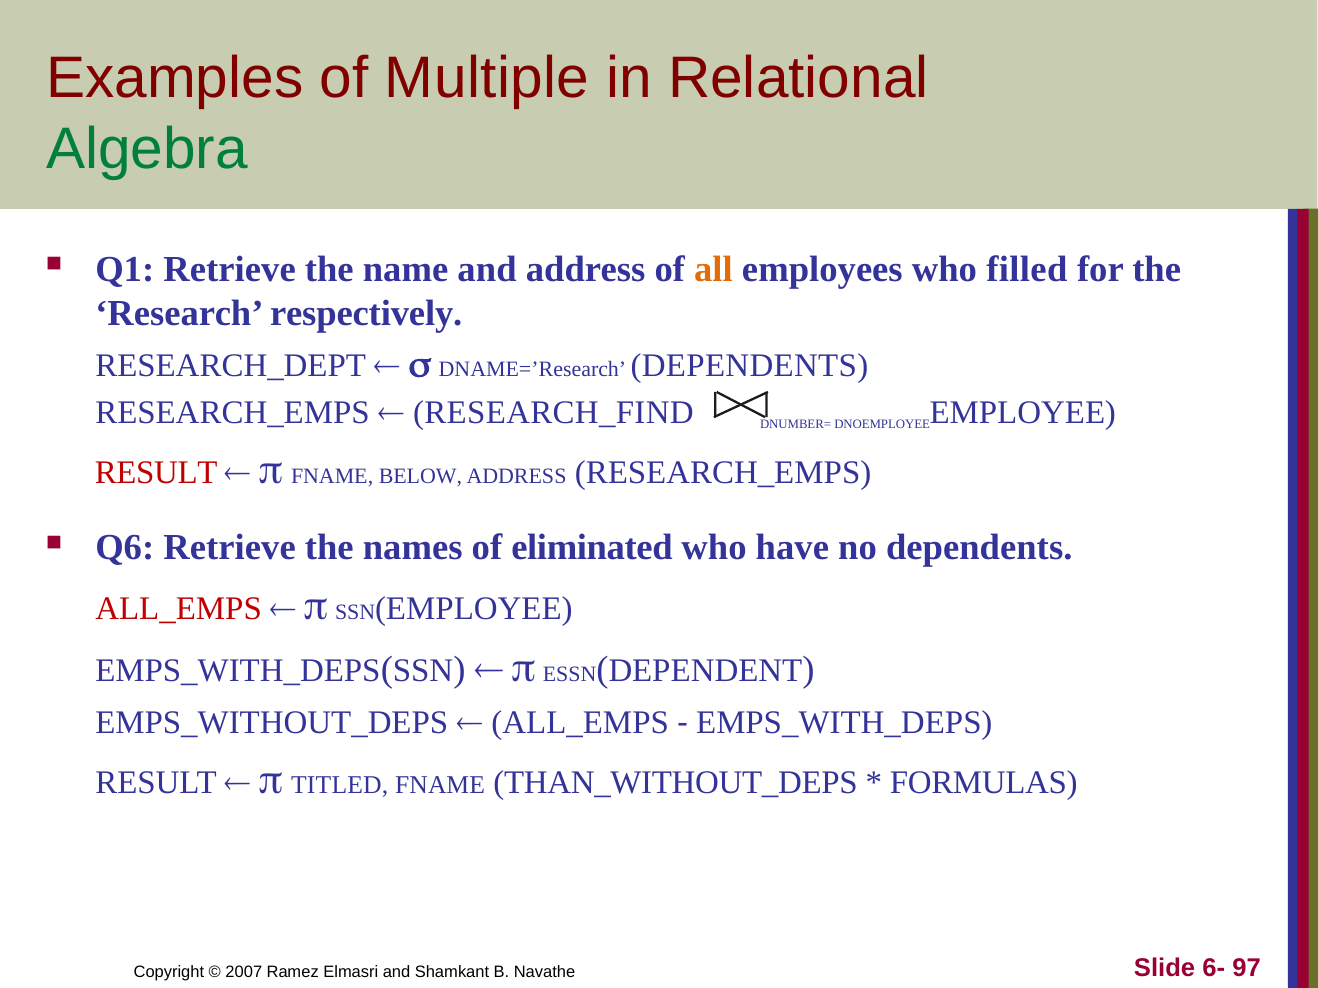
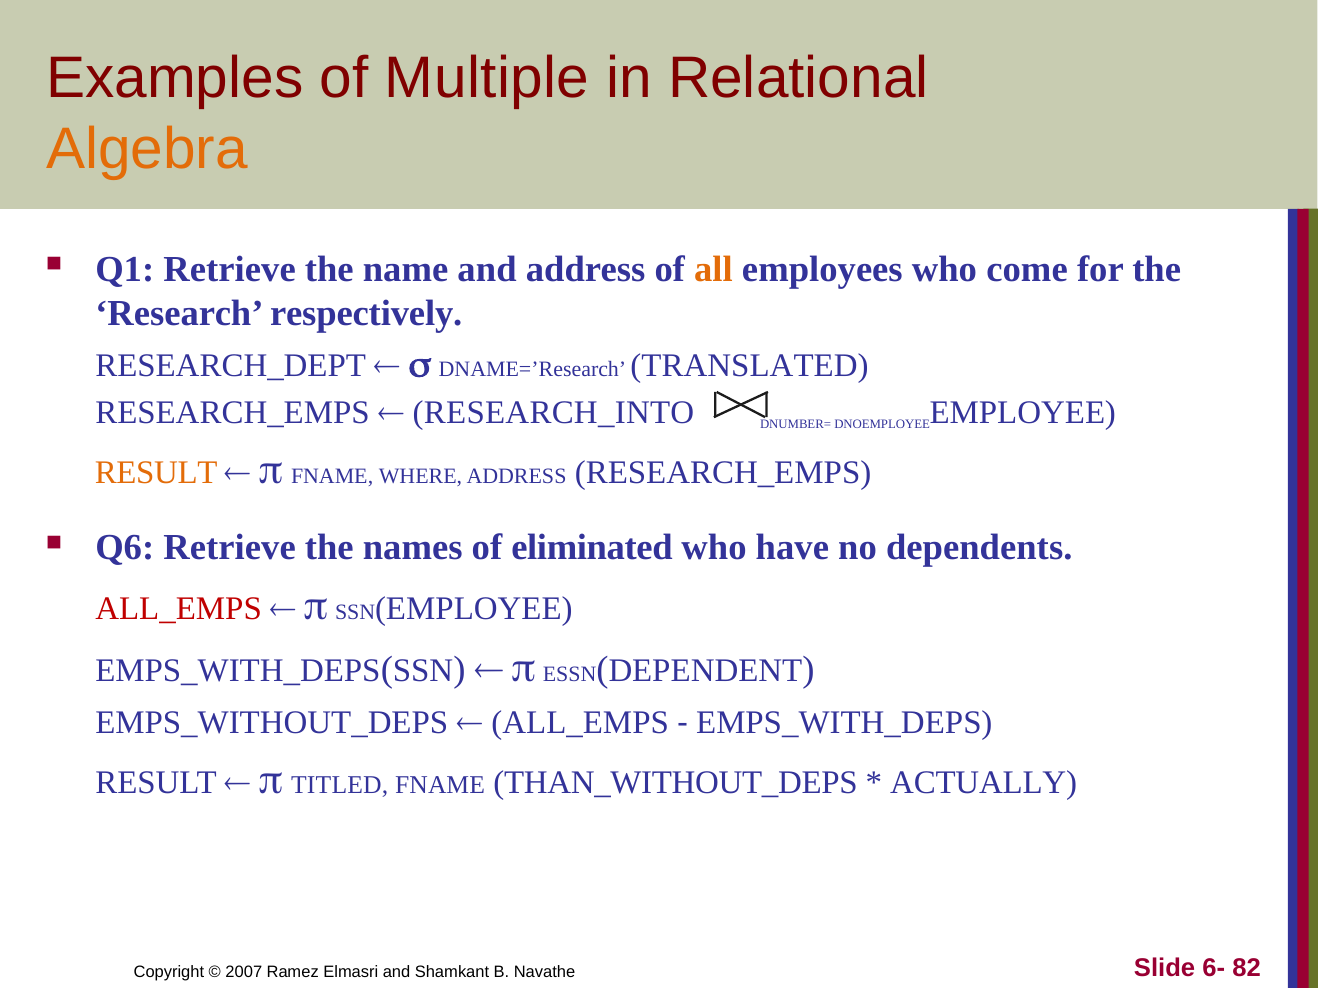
Algebra colour: green -> orange
filled: filled -> come
DNAME=’Research DEPENDENTS: DEPENDENTS -> TRANSLATED
RESEARCH_FIND: RESEARCH_FIND -> RESEARCH_INTO
RESULT at (156, 473) colour: red -> orange
BELOW: BELOW -> WHERE
FORMULAS: FORMULAS -> ACTUALLY
97: 97 -> 82
